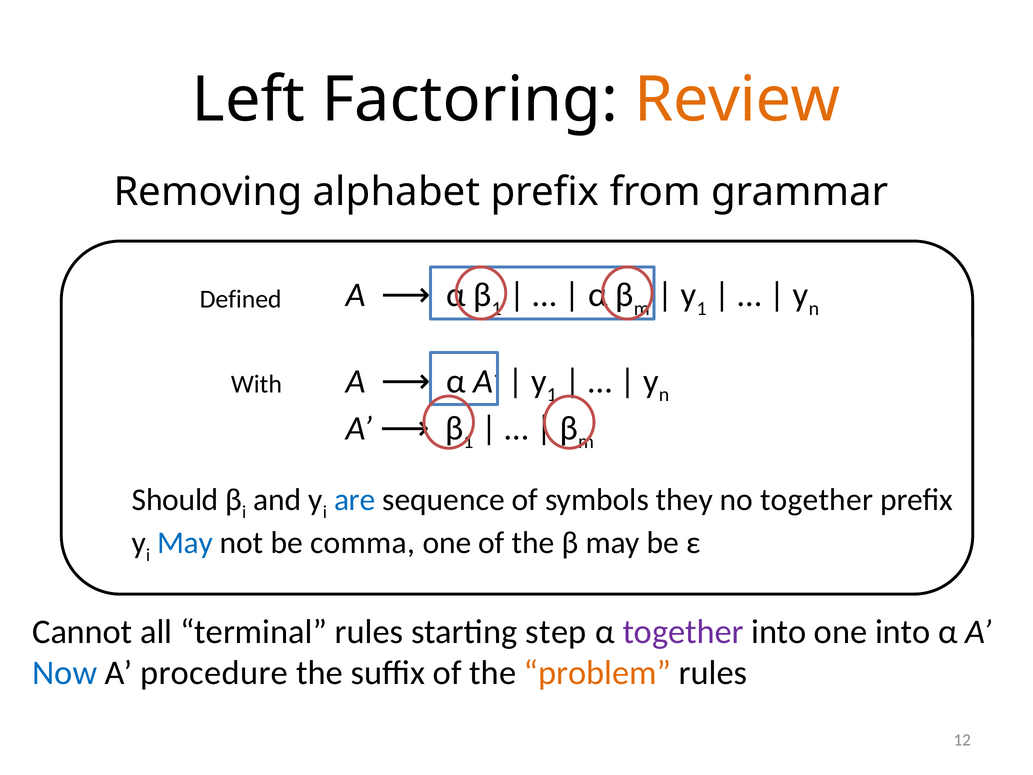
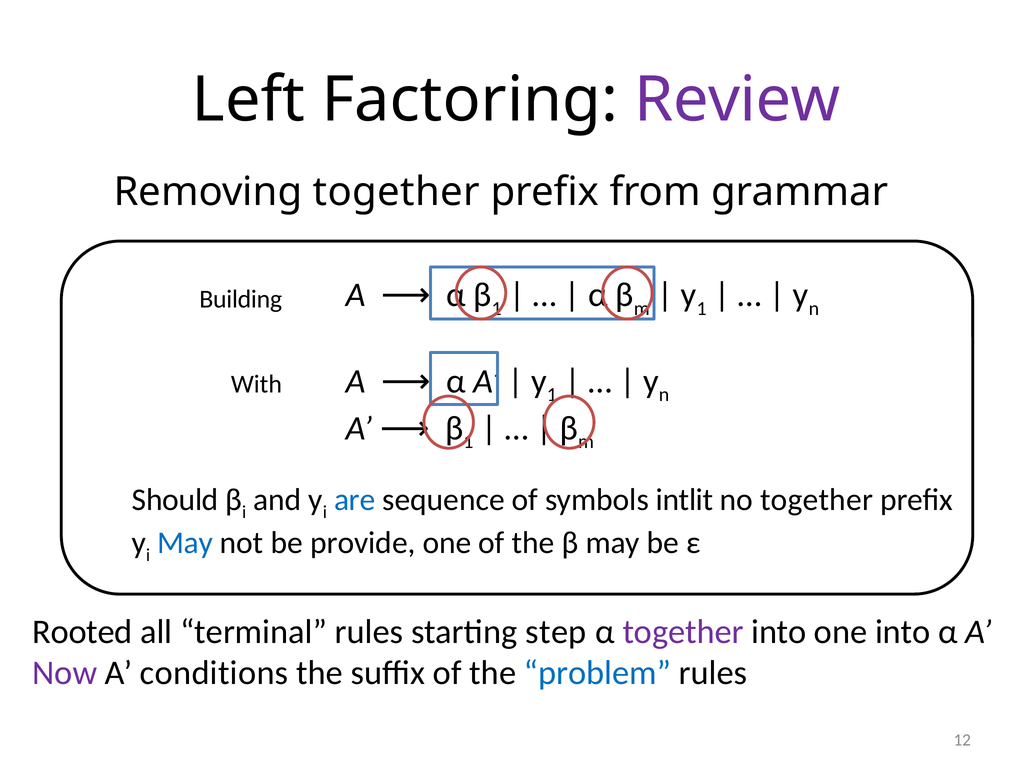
Review colour: orange -> purple
Removing alphabet: alphabet -> together
Defined: Defined -> Building
they: they -> intlit
comma: comma -> provide
Cannot: Cannot -> Rooted
Now colour: blue -> purple
procedure: procedure -> conditions
problem colour: orange -> blue
